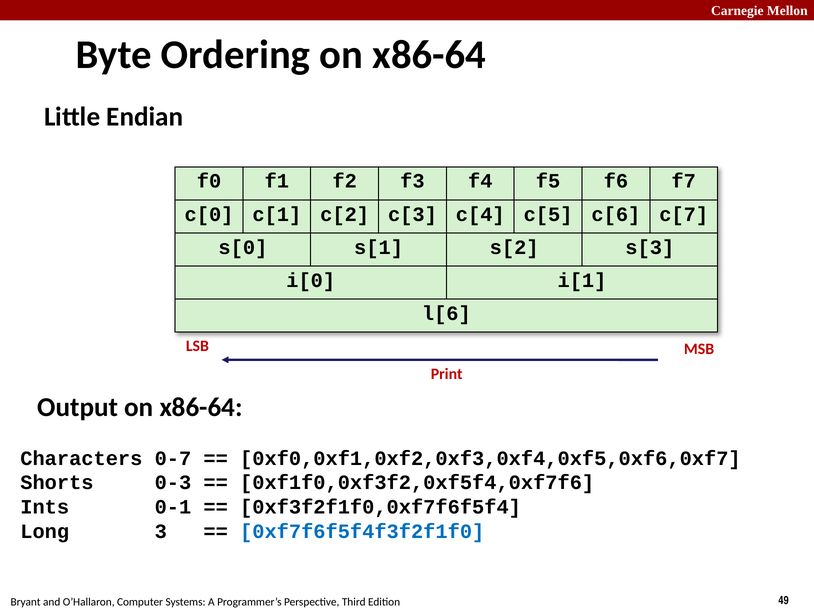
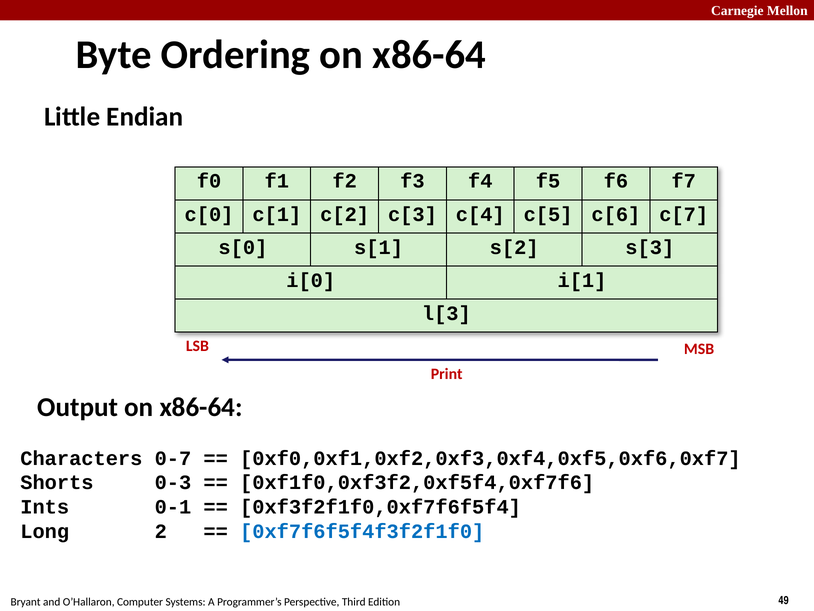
l[6: l[6 -> l[3
3: 3 -> 2
